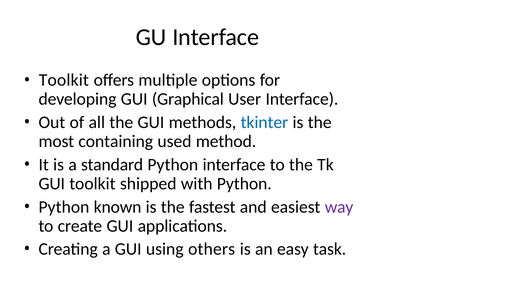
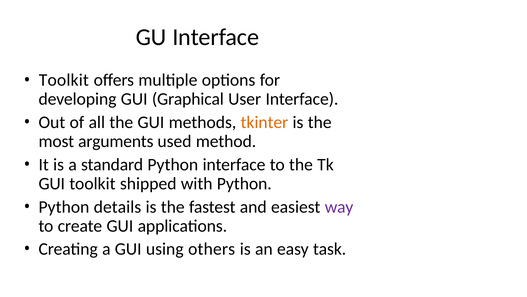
tkinter colour: blue -> orange
containing: containing -> arguments
known: known -> details
